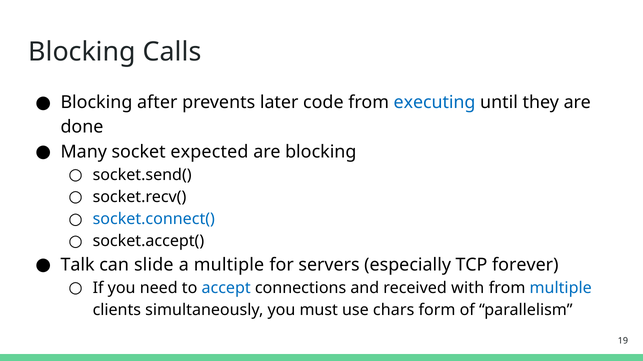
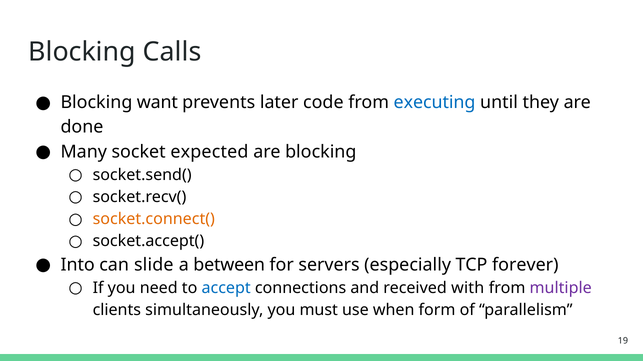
after: after -> want
socket.connect( colour: blue -> orange
Talk: Talk -> Into
a multiple: multiple -> between
multiple at (561, 288) colour: blue -> purple
chars: chars -> when
